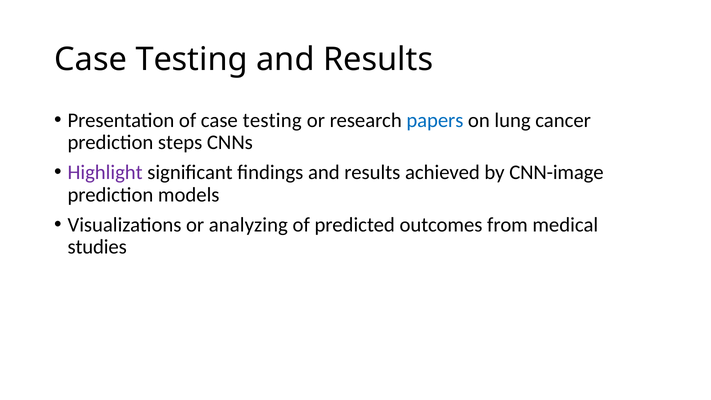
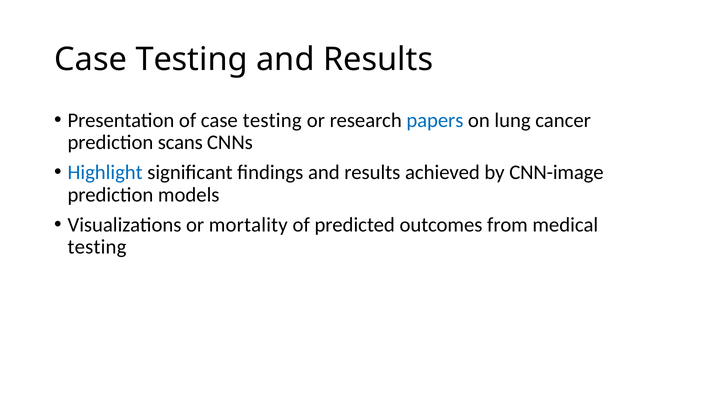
steps: steps -> scans
Highlight colour: purple -> blue
analyzing: analyzing -> mortality
studies at (97, 247): studies -> testing
